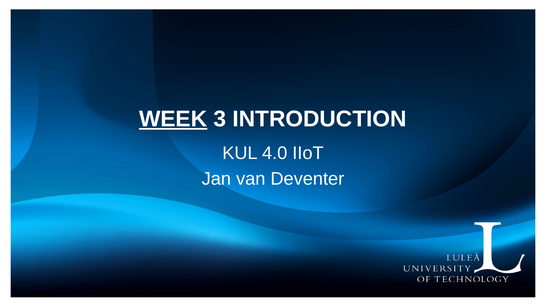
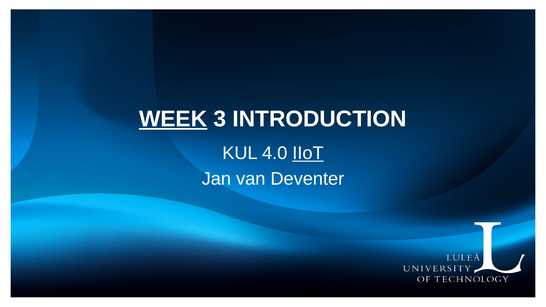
IIoT underline: none -> present
